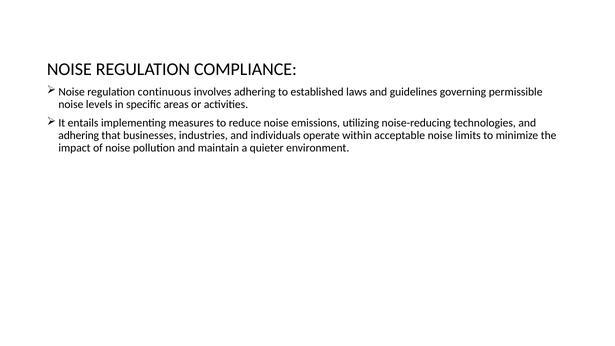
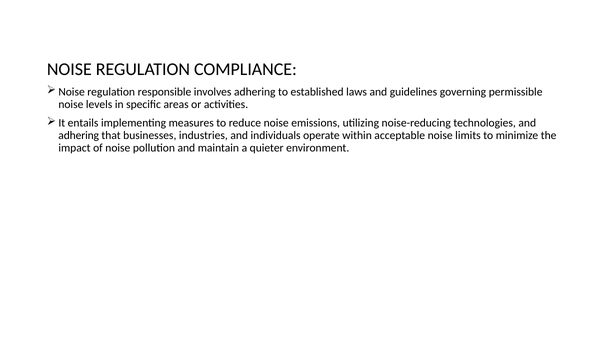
continuous: continuous -> responsible
